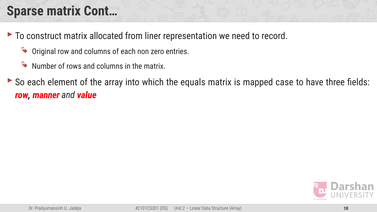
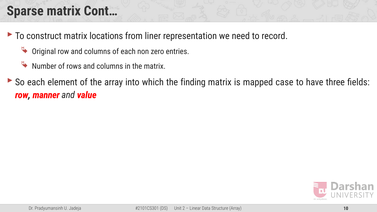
allocated: allocated -> locations
equals: equals -> finding
